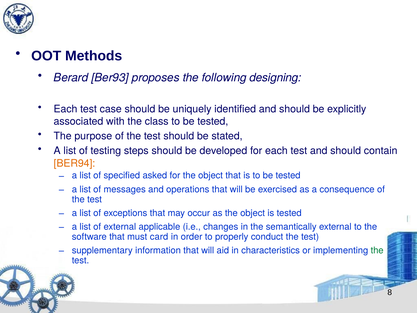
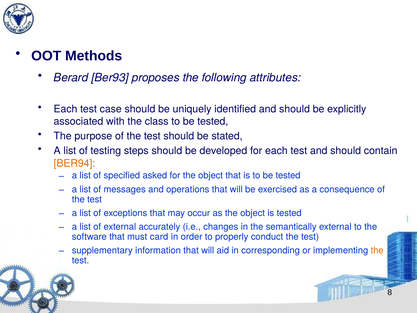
designing: designing -> attributes
applicable: applicable -> accurately
characteristics: characteristics -> corresponding
the at (377, 250) colour: green -> orange
